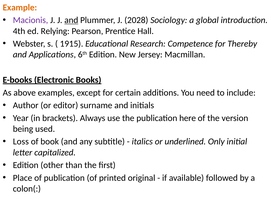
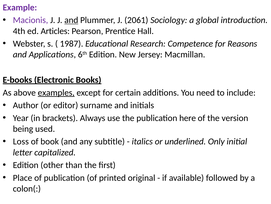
Example colour: orange -> purple
2028: 2028 -> 2061
Relying: Relying -> Articles
1915: 1915 -> 1987
Thereby: Thereby -> Reasons
examples underline: none -> present
